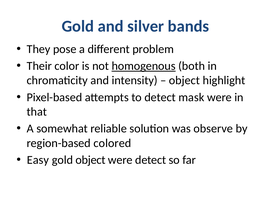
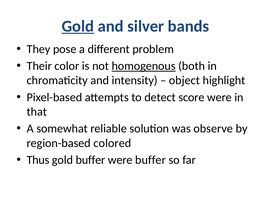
Gold at (78, 26) underline: none -> present
mask: mask -> score
Easy: Easy -> Thus
gold object: object -> buffer
were detect: detect -> buffer
